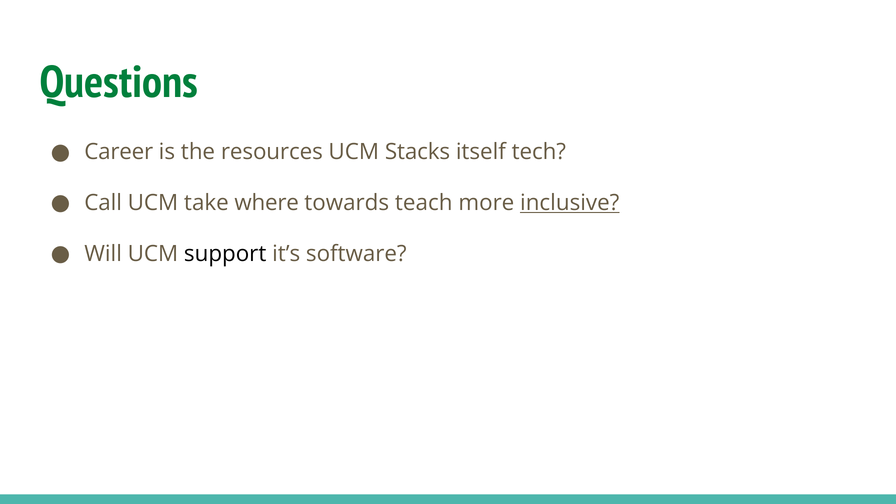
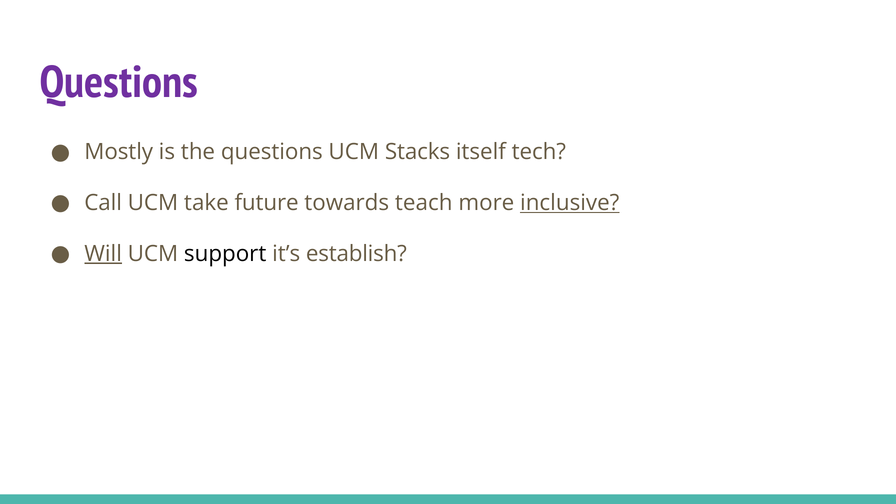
Questions at (119, 83) colour: green -> purple
Career: Career -> Mostly
the resources: resources -> questions
where: where -> future
Will underline: none -> present
software: software -> establish
